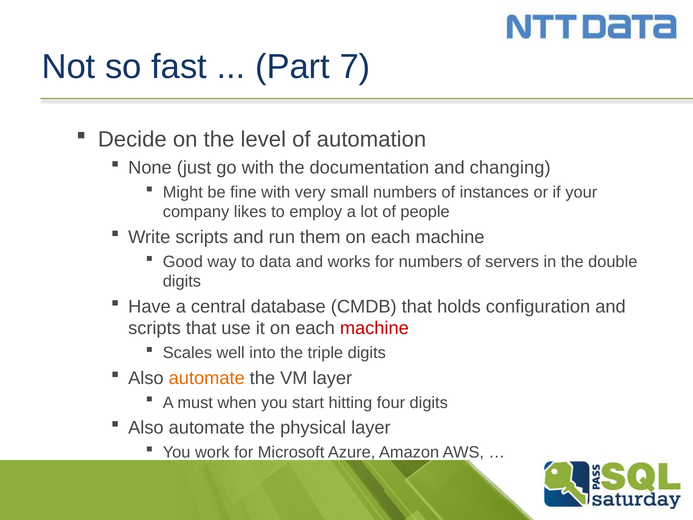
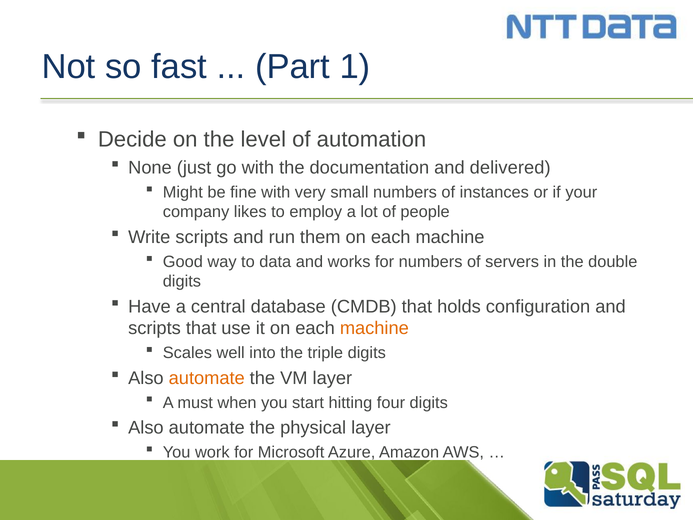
7: 7 -> 1
changing: changing -> delivered
machine at (374, 328) colour: red -> orange
